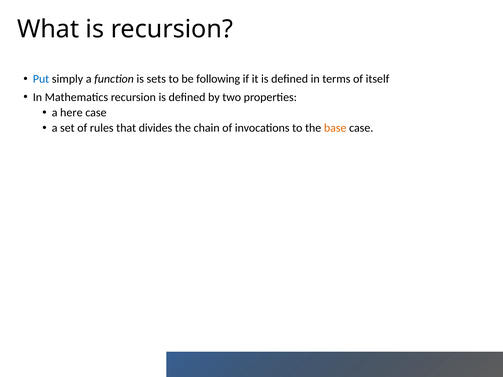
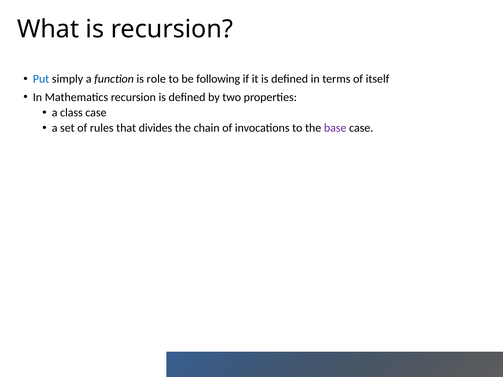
sets: sets -> role
here: here -> class
base colour: orange -> purple
